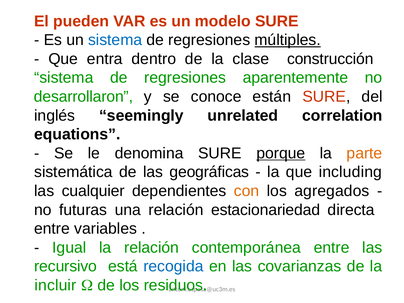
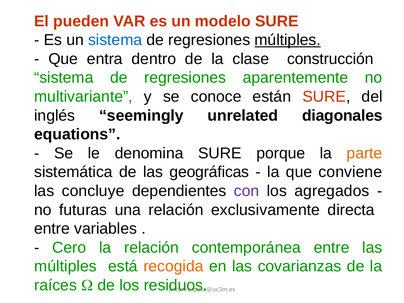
desarrollaron: desarrollaron -> multivariante
correlation: correlation -> diagonales
porque underline: present -> none
including: including -> conviene
cualquier: cualquier -> concluye
con colour: orange -> purple
estacionariedad: estacionariedad -> exclusivamente
Igual: Igual -> Cero
recursivo at (66, 266): recursivo -> múltiples
recogida colour: blue -> orange
incluir: incluir -> raíces
